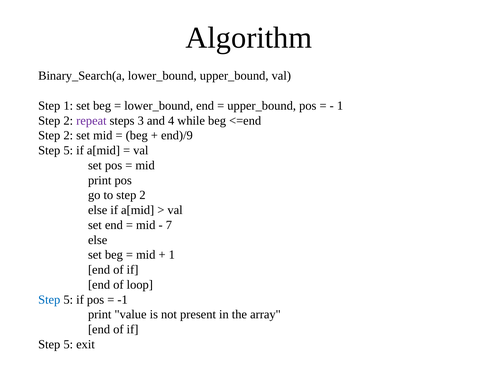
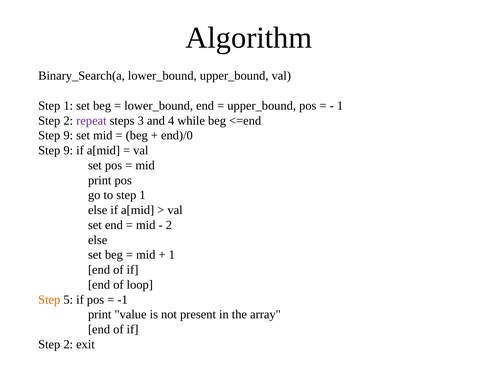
2 at (68, 136): 2 -> 9
end)/9: end)/9 -> end)/0
5 at (68, 151): 5 -> 9
to step 2: 2 -> 1
7 at (169, 225): 7 -> 2
Step at (49, 300) colour: blue -> orange
5 at (68, 345): 5 -> 2
